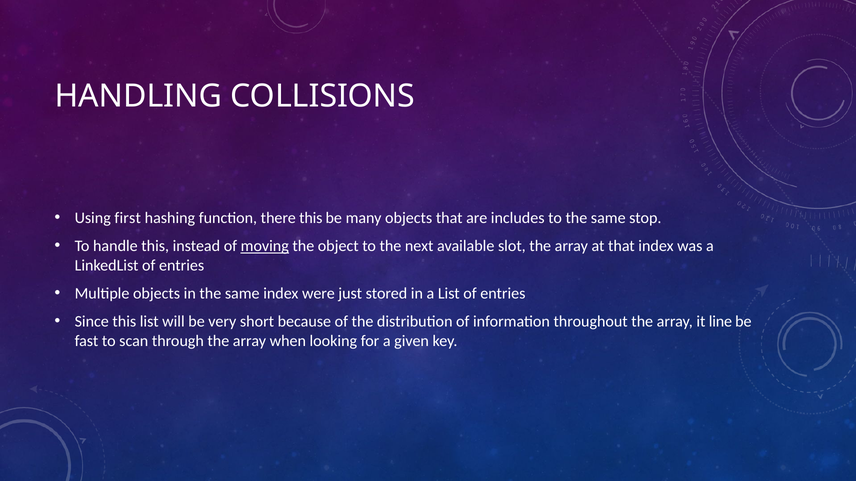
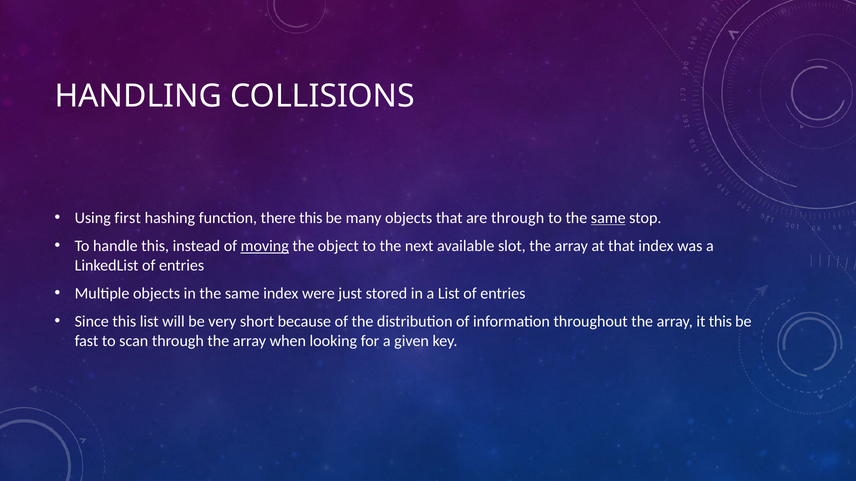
are includes: includes -> through
same at (608, 218) underline: none -> present
it line: line -> this
